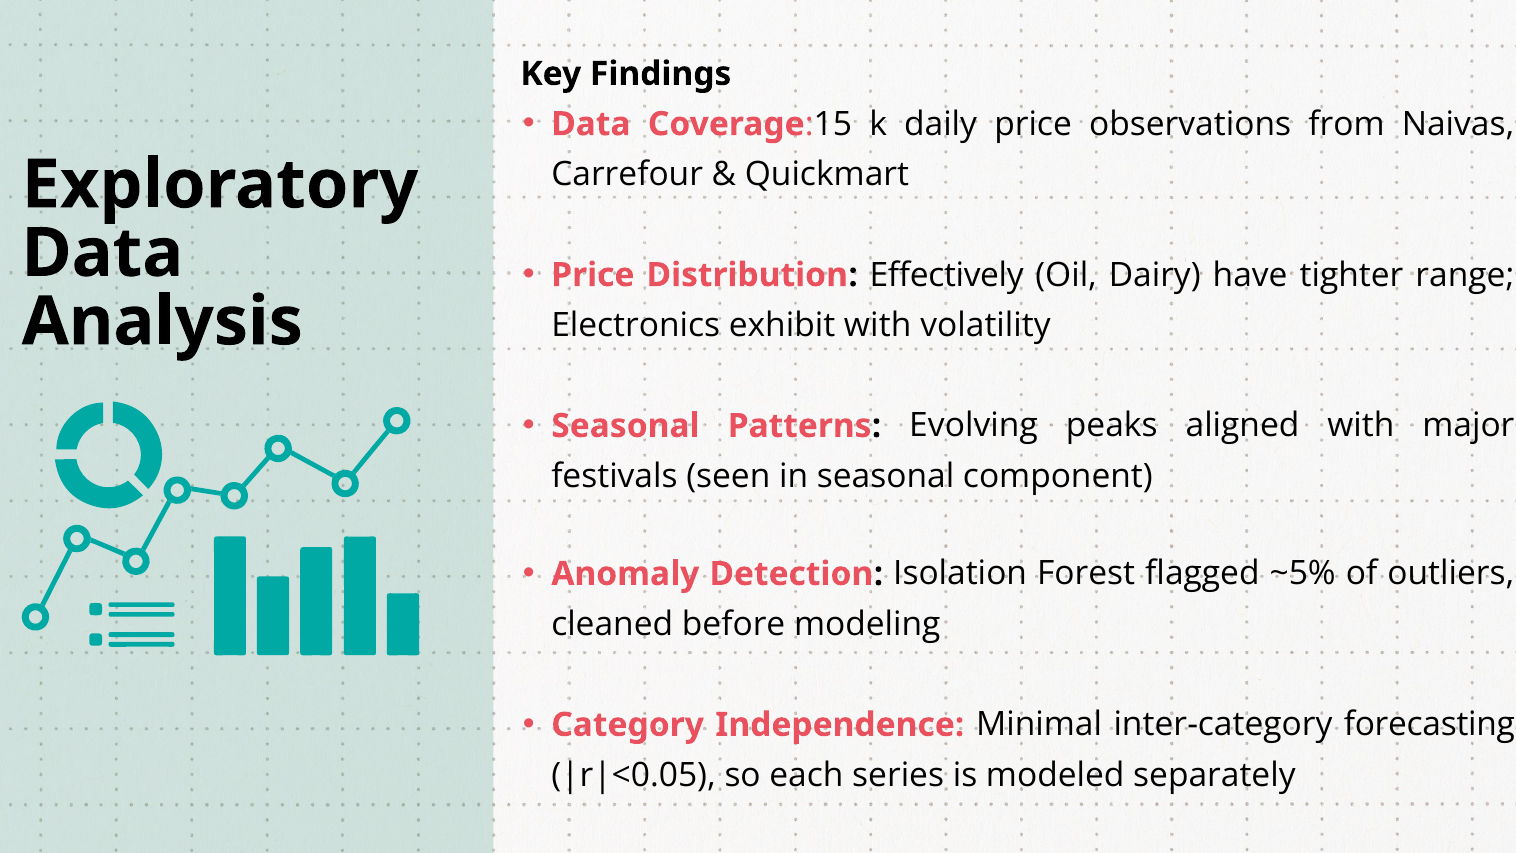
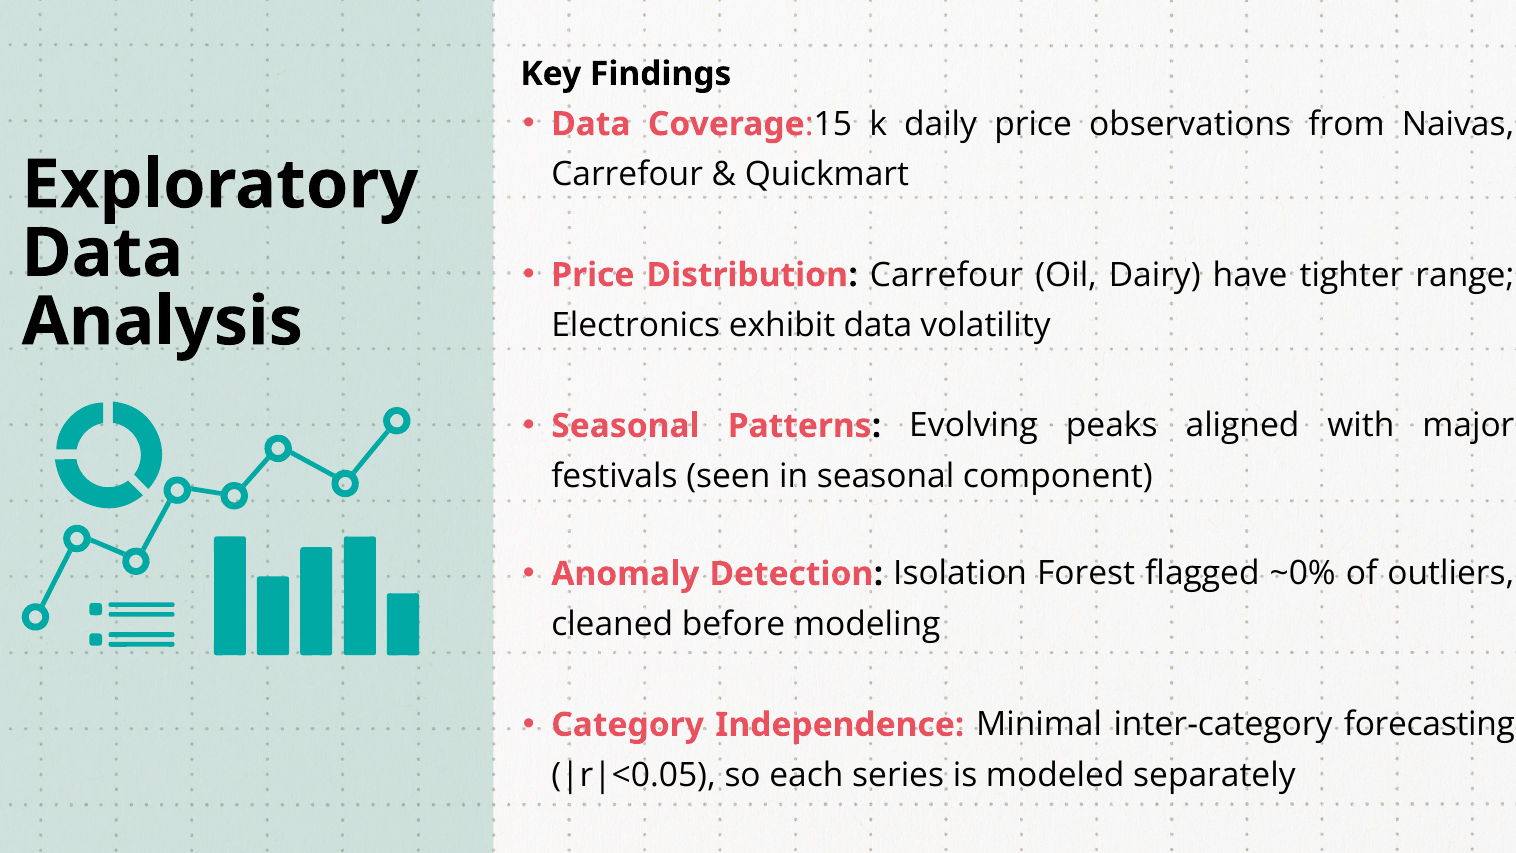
Distribution Effectively: Effectively -> Carrefour
exhibit with: with -> data
~5%: ~5% -> ~0%
